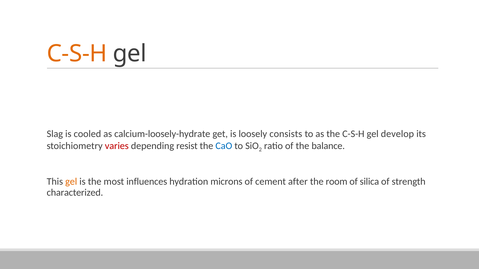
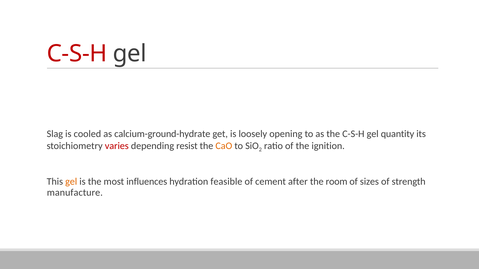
C-S-H at (77, 54) colour: orange -> red
calcium-loosely-hydrate: calcium-loosely-hydrate -> calcium-ground-hydrate
consists: consists -> opening
develop: develop -> quantity
CaO colour: blue -> orange
balance: balance -> ignition
microns: microns -> feasible
silica: silica -> sizes
characterized: characterized -> manufacture
